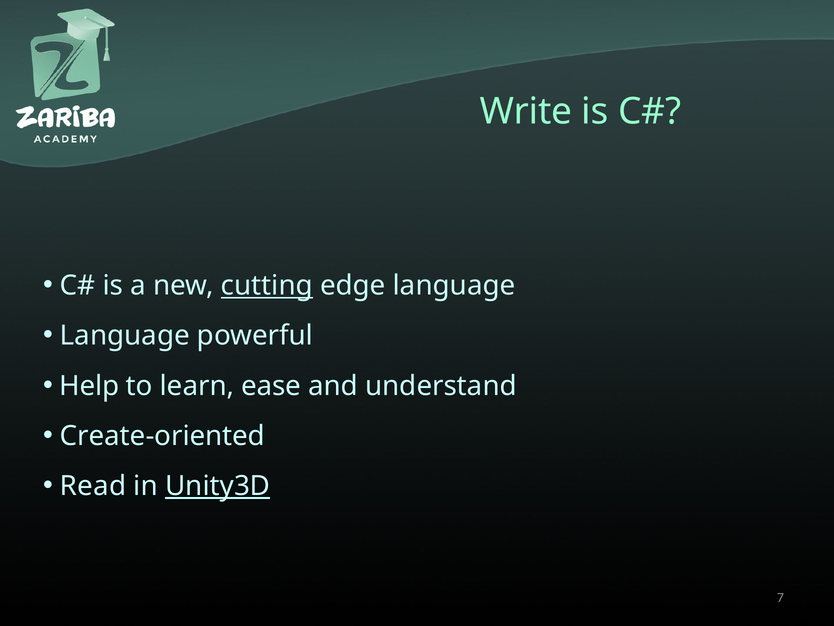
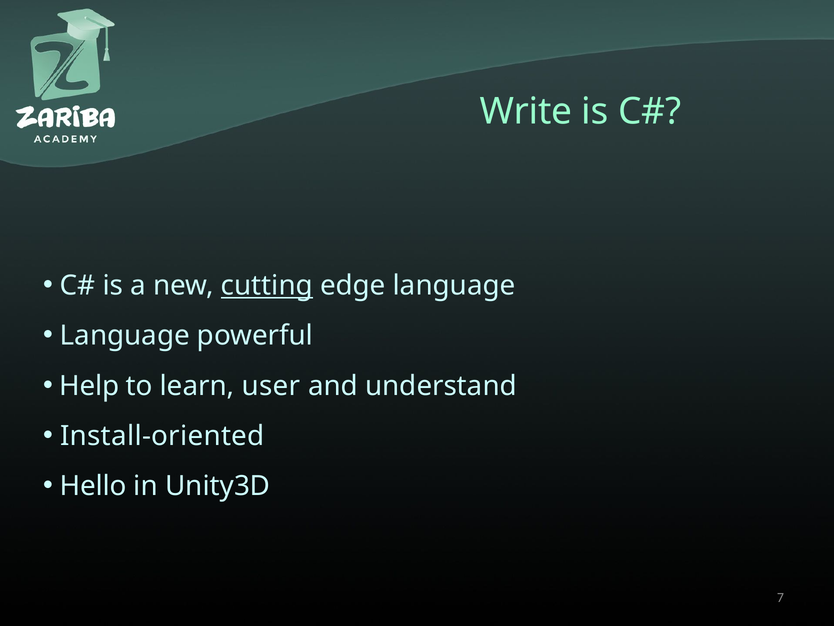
ease: ease -> user
Create-oriented: Create-oriented -> Install-oriented
Read: Read -> Hello
Unity3D underline: present -> none
